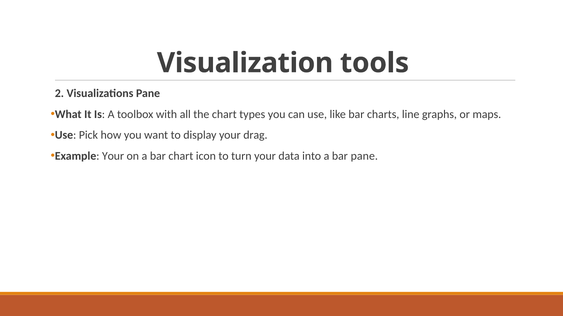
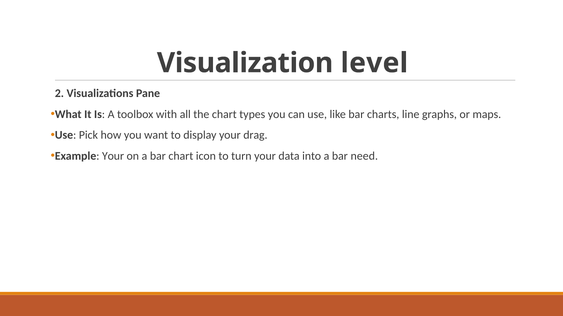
tools: tools -> level
bar pane: pane -> need
